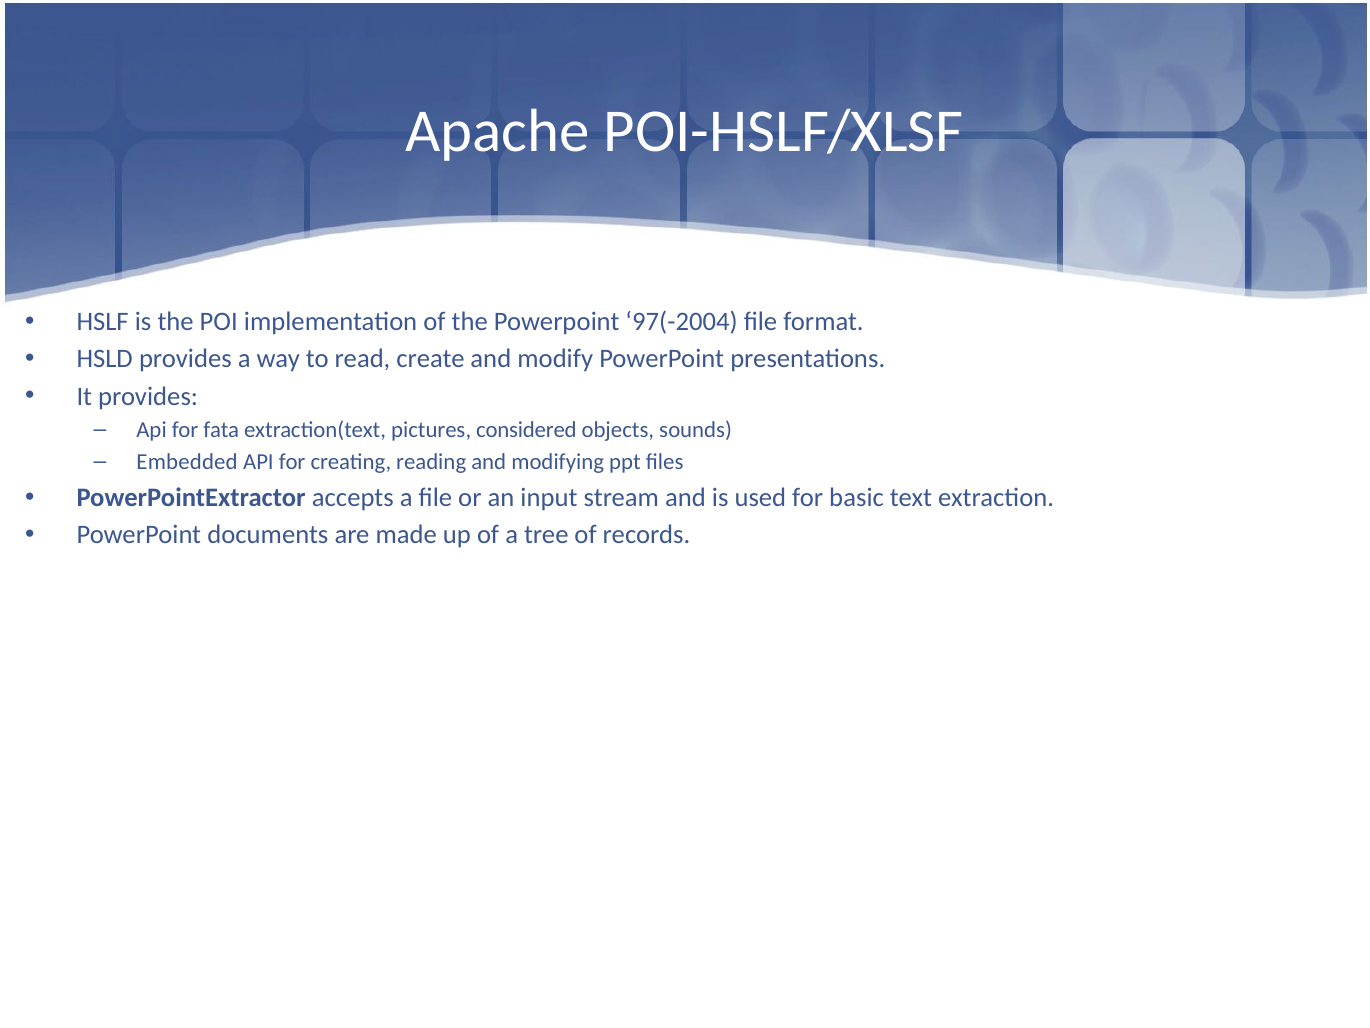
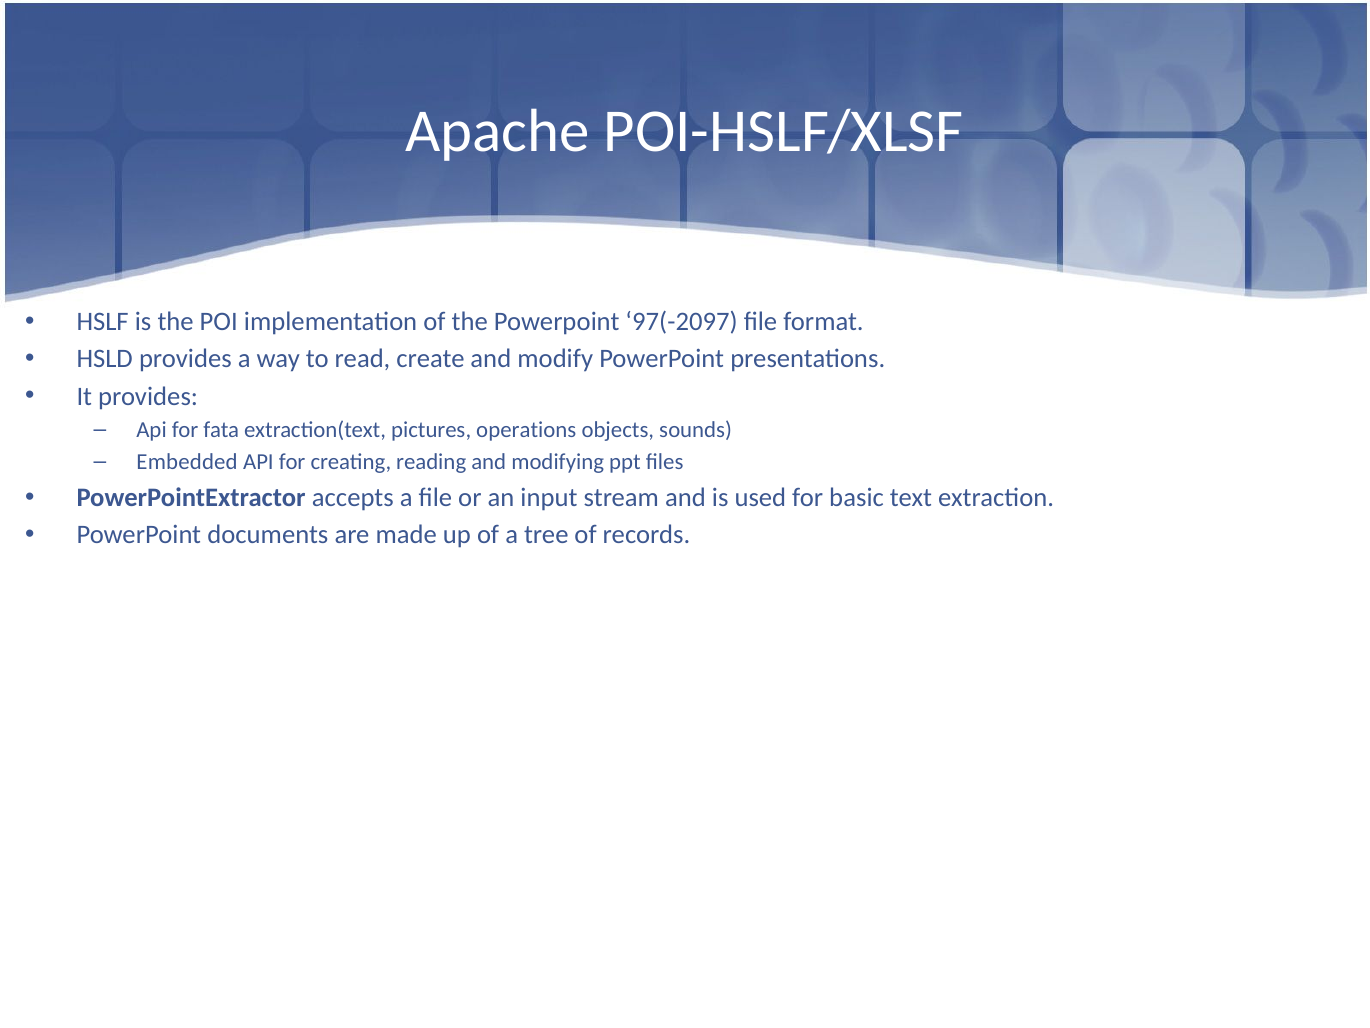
97(-2004: 97(-2004 -> 97(-2097
considered: considered -> operations
